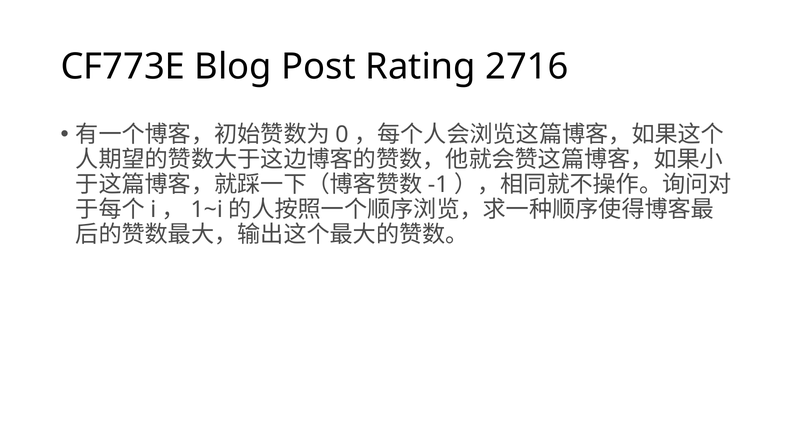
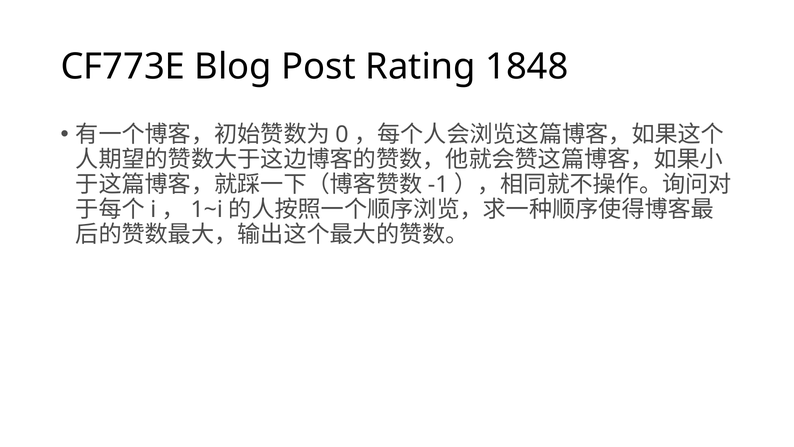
2716: 2716 -> 1848
